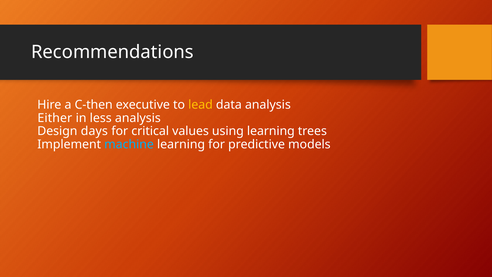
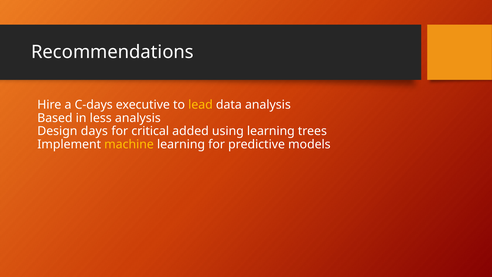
C-then: C-then -> C-days
Either: Either -> Based
values: values -> added
machine colour: light blue -> yellow
